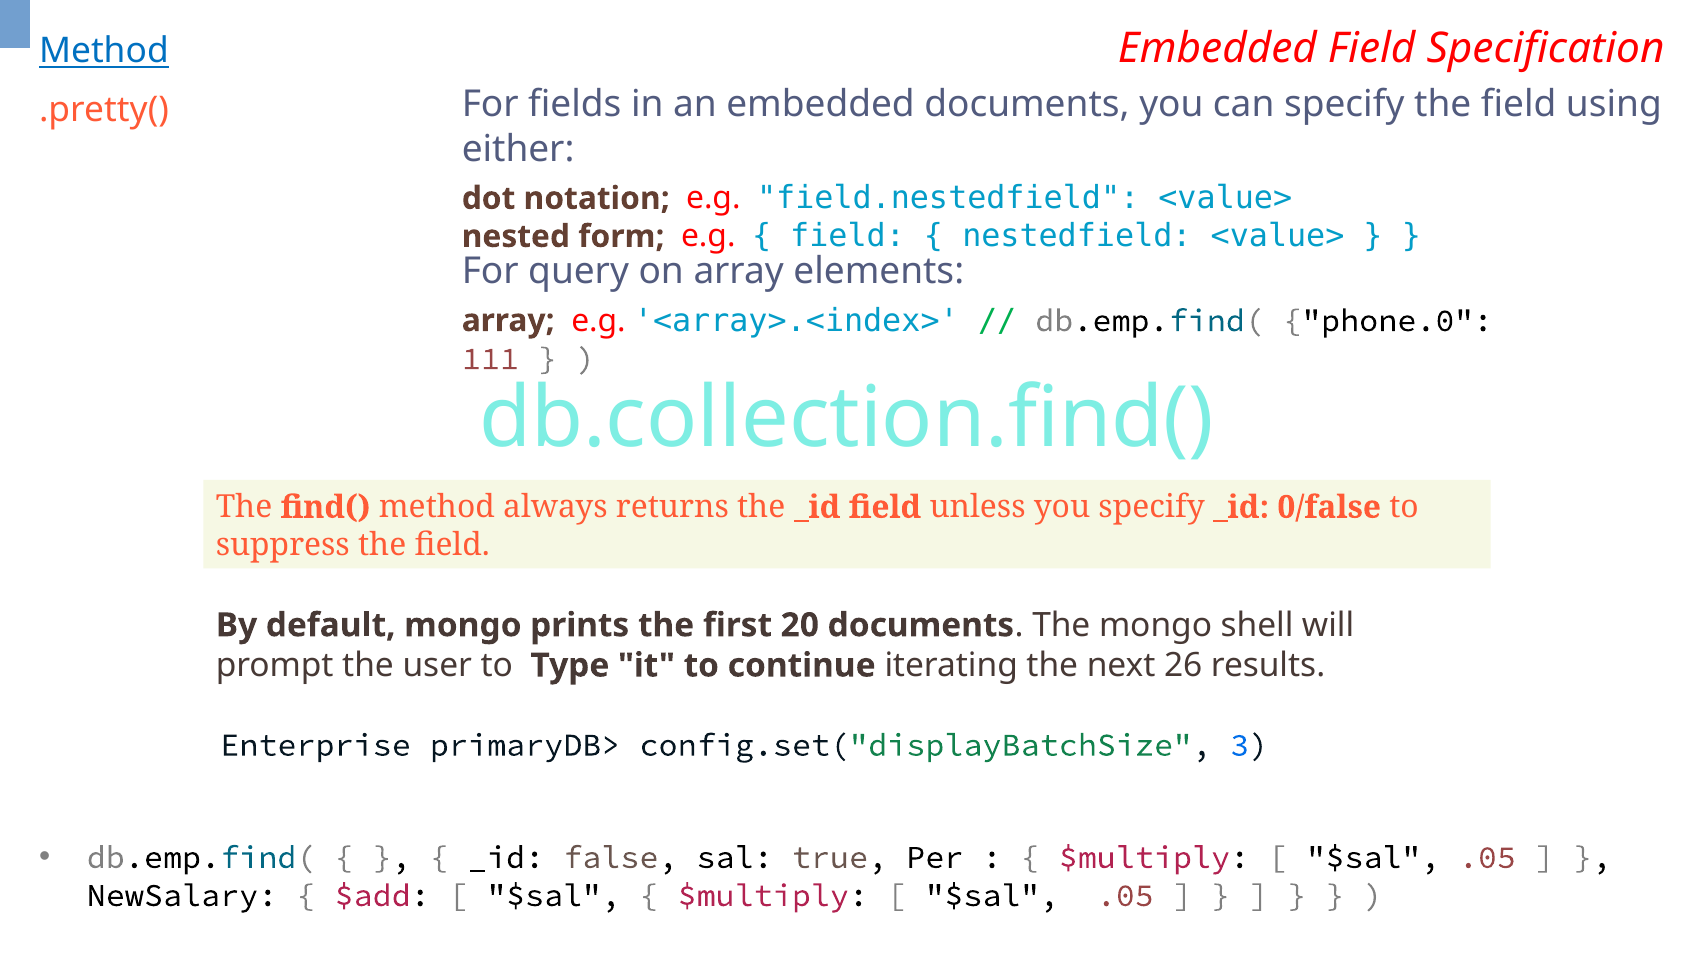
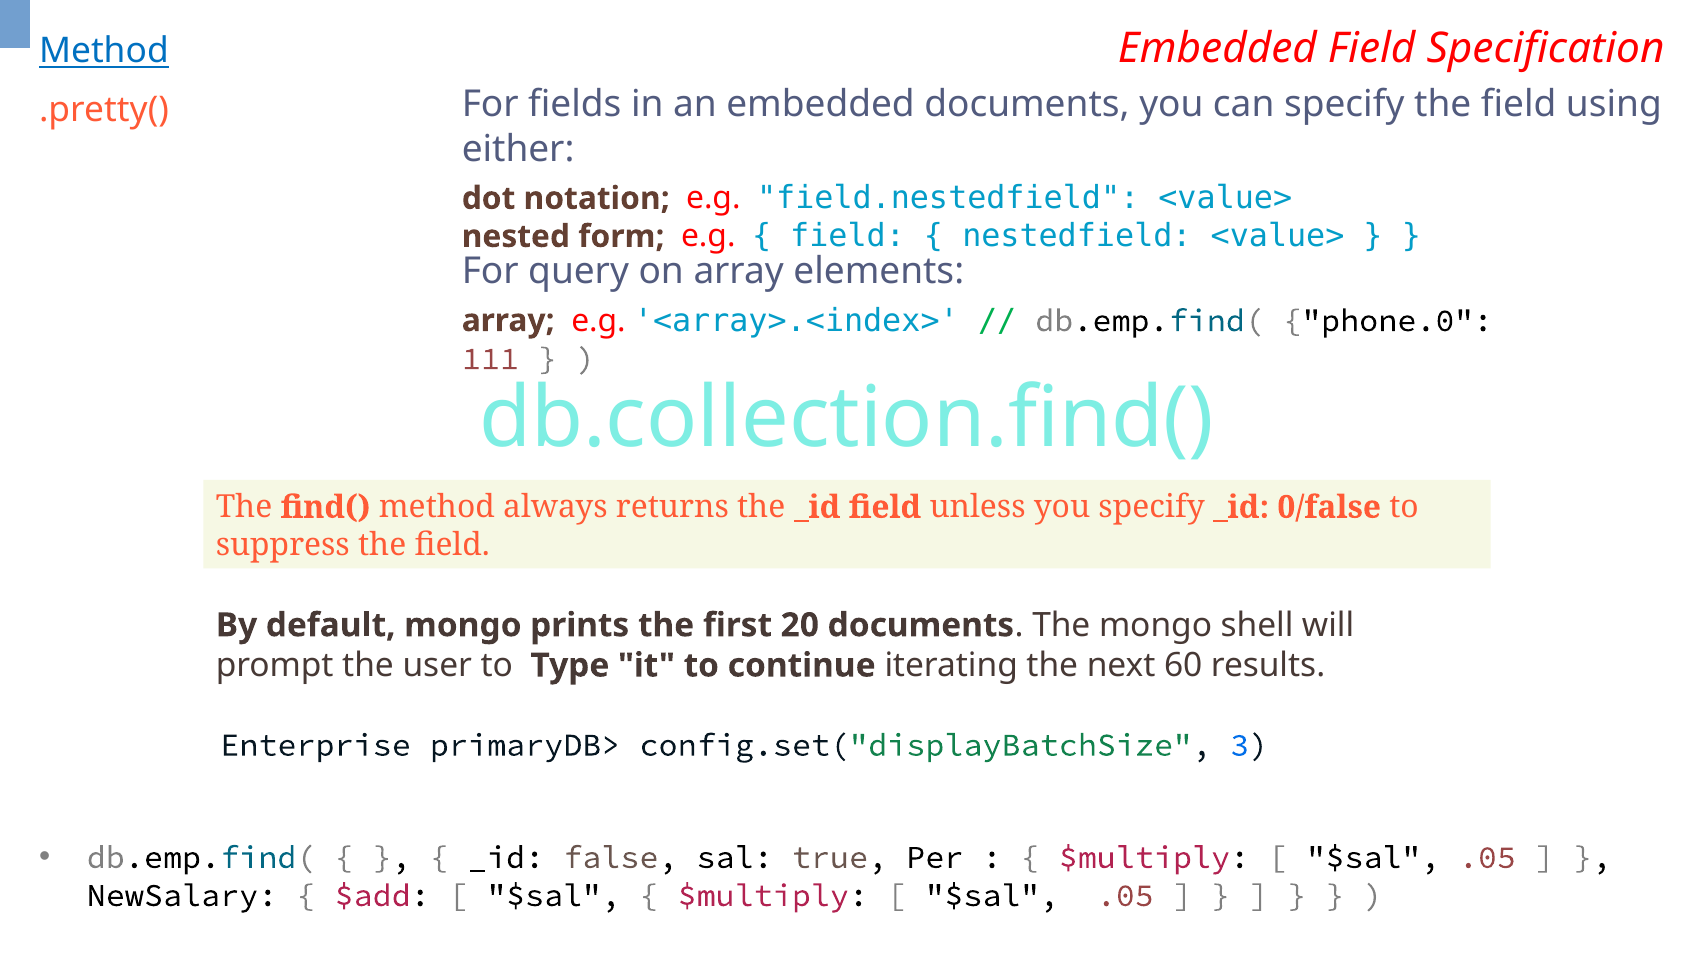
26: 26 -> 60
